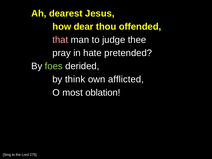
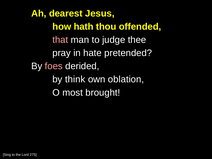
dear: dear -> hath
foes colour: light green -> pink
afflicted: afflicted -> oblation
oblation: oblation -> brought
